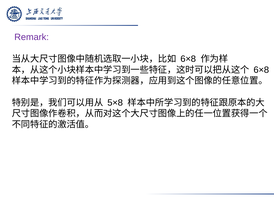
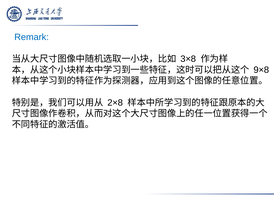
Remark colour: purple -> blue
6×8 at (188, 59): 6×8 -> 3×8
6×8 at (261, 70): 6×8 -> 9×8
5×8: 5×8 -> 2×8
